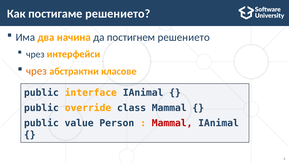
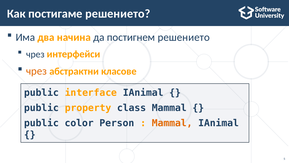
override: override -> property
value: value -> color
Mammal at (172, 123) colour: red -> orange
